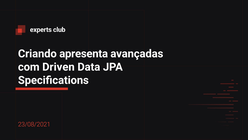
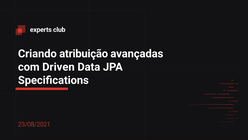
apresenta: apresenta -> atribuição
